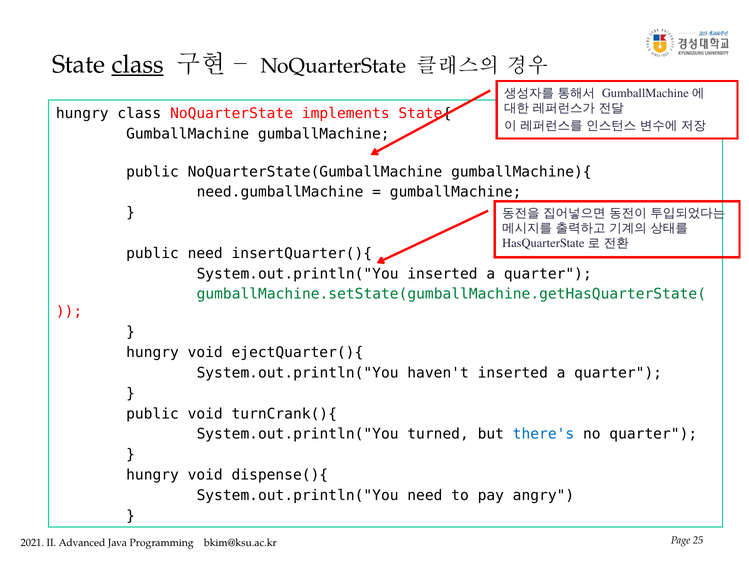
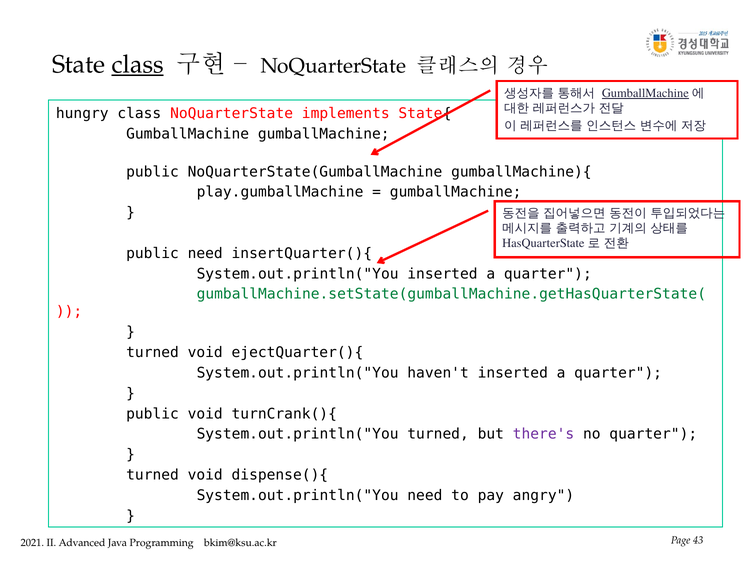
GumballMachine at (645, 93) underline: none -> present
need.gumballMachine: need.gumballMachine -> play.gumballMachine
hungry at (153, 352): hungry -> turned
there's colour: blue -> purple
hungry at (153, 475): hungry -> turned
25: 25 -> 43
